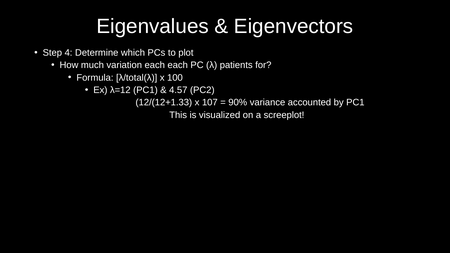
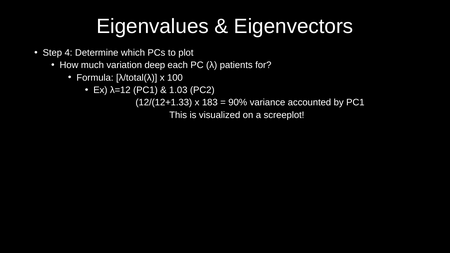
variation each: each -> deep
4.57: 4.57 -> 1.03
107: 107 -> 183
